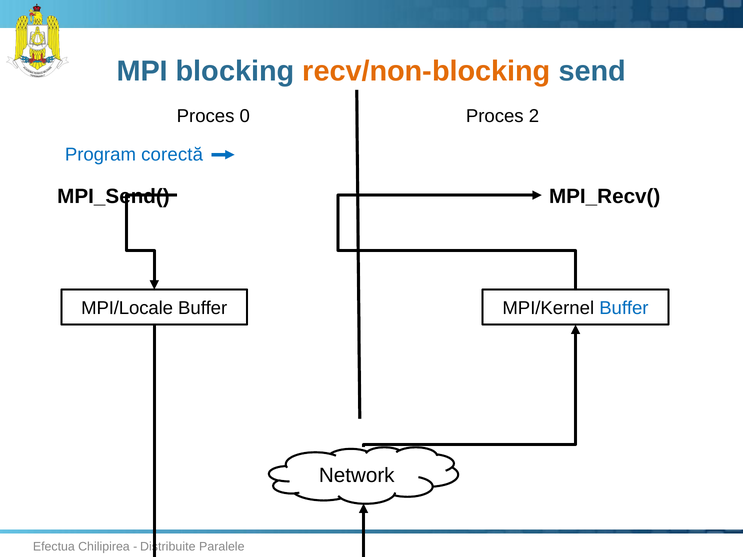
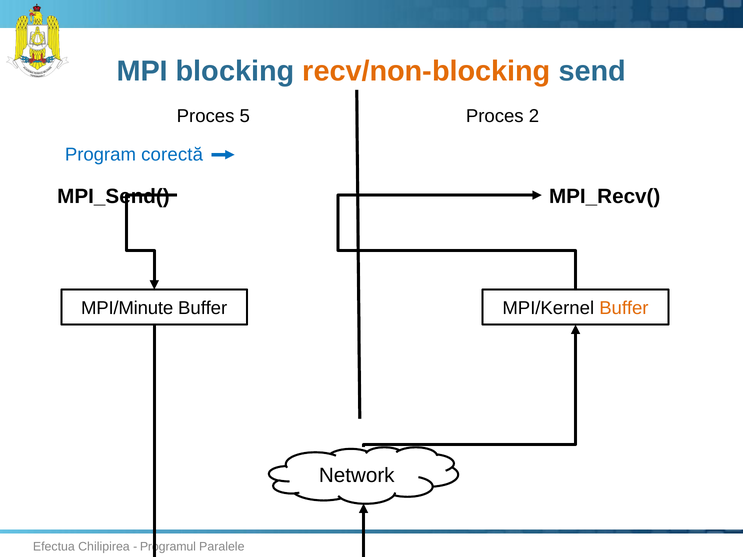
0: 0 -> 5
MPI/Locale: MPI/Locale -> MPI/Minute
Buffer at (624, 308) colour: blue -> orange
Distribuite: Distribuite -> Programul
